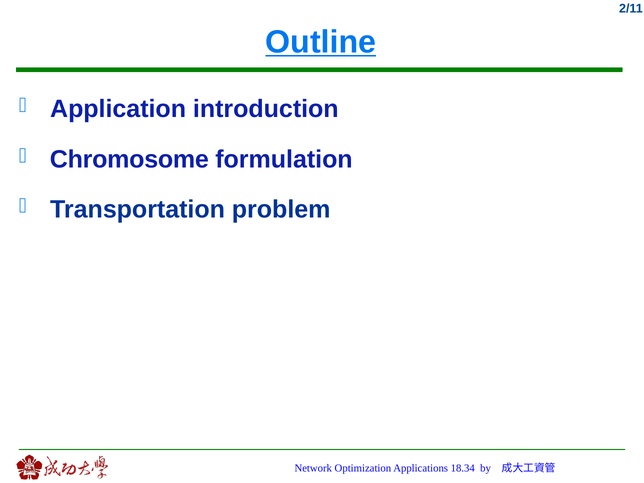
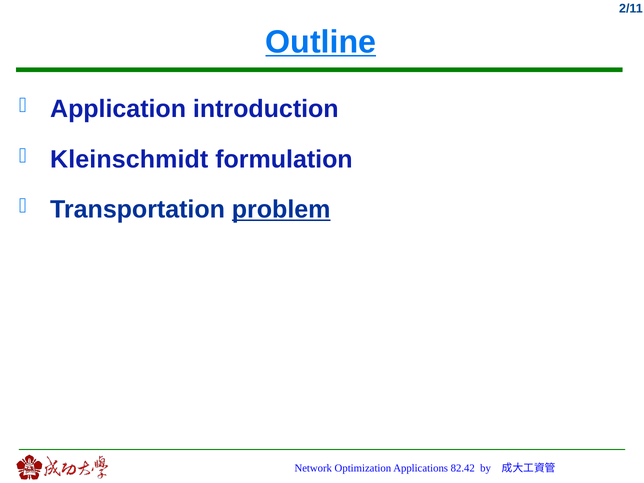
Chromosome: Chromosome -> Kleinschmidt
problem underline: none -> present
18.34: 18.34 -> 82.42
